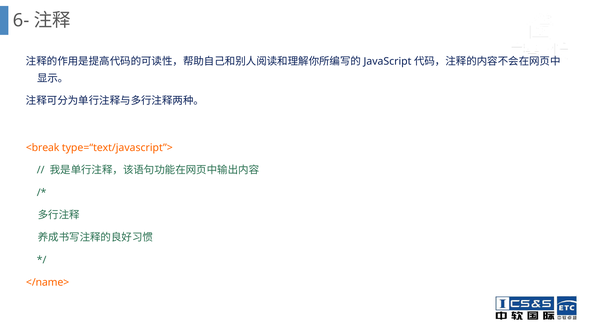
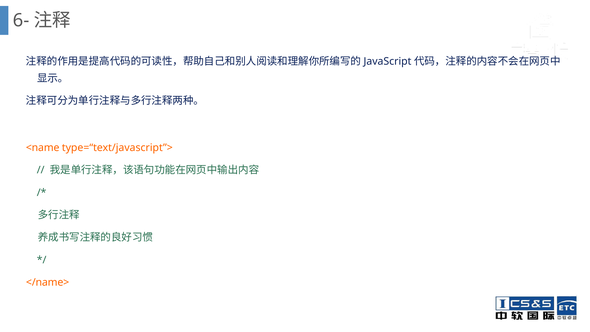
<break: <break -> <name
